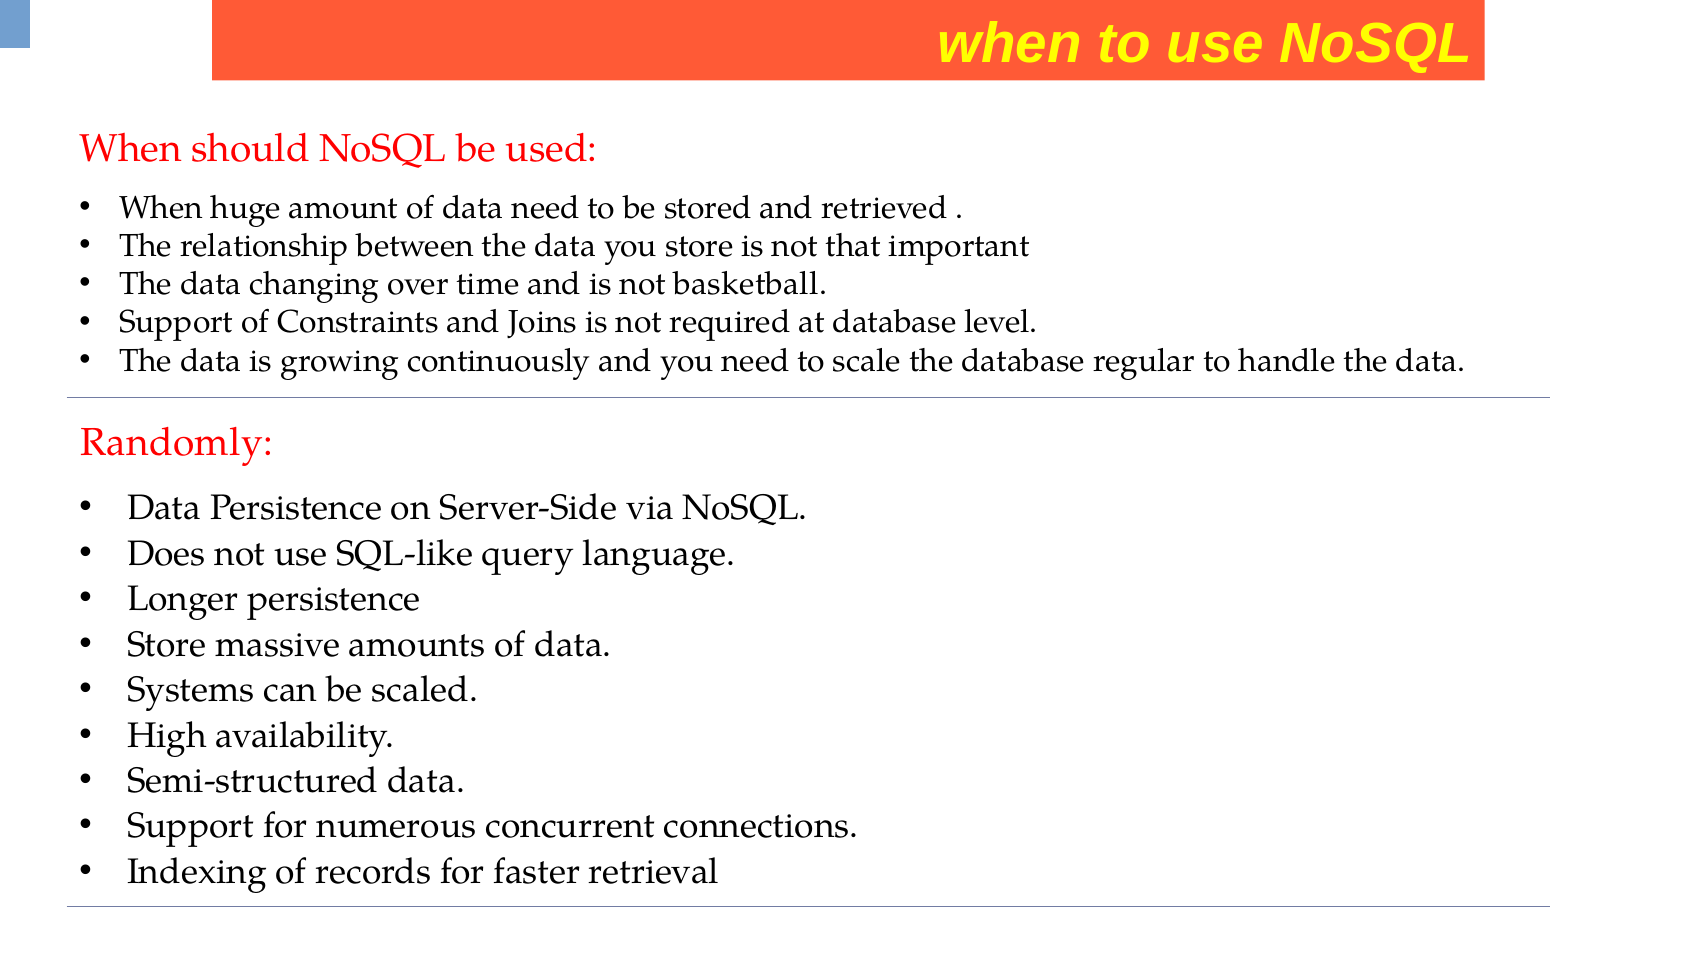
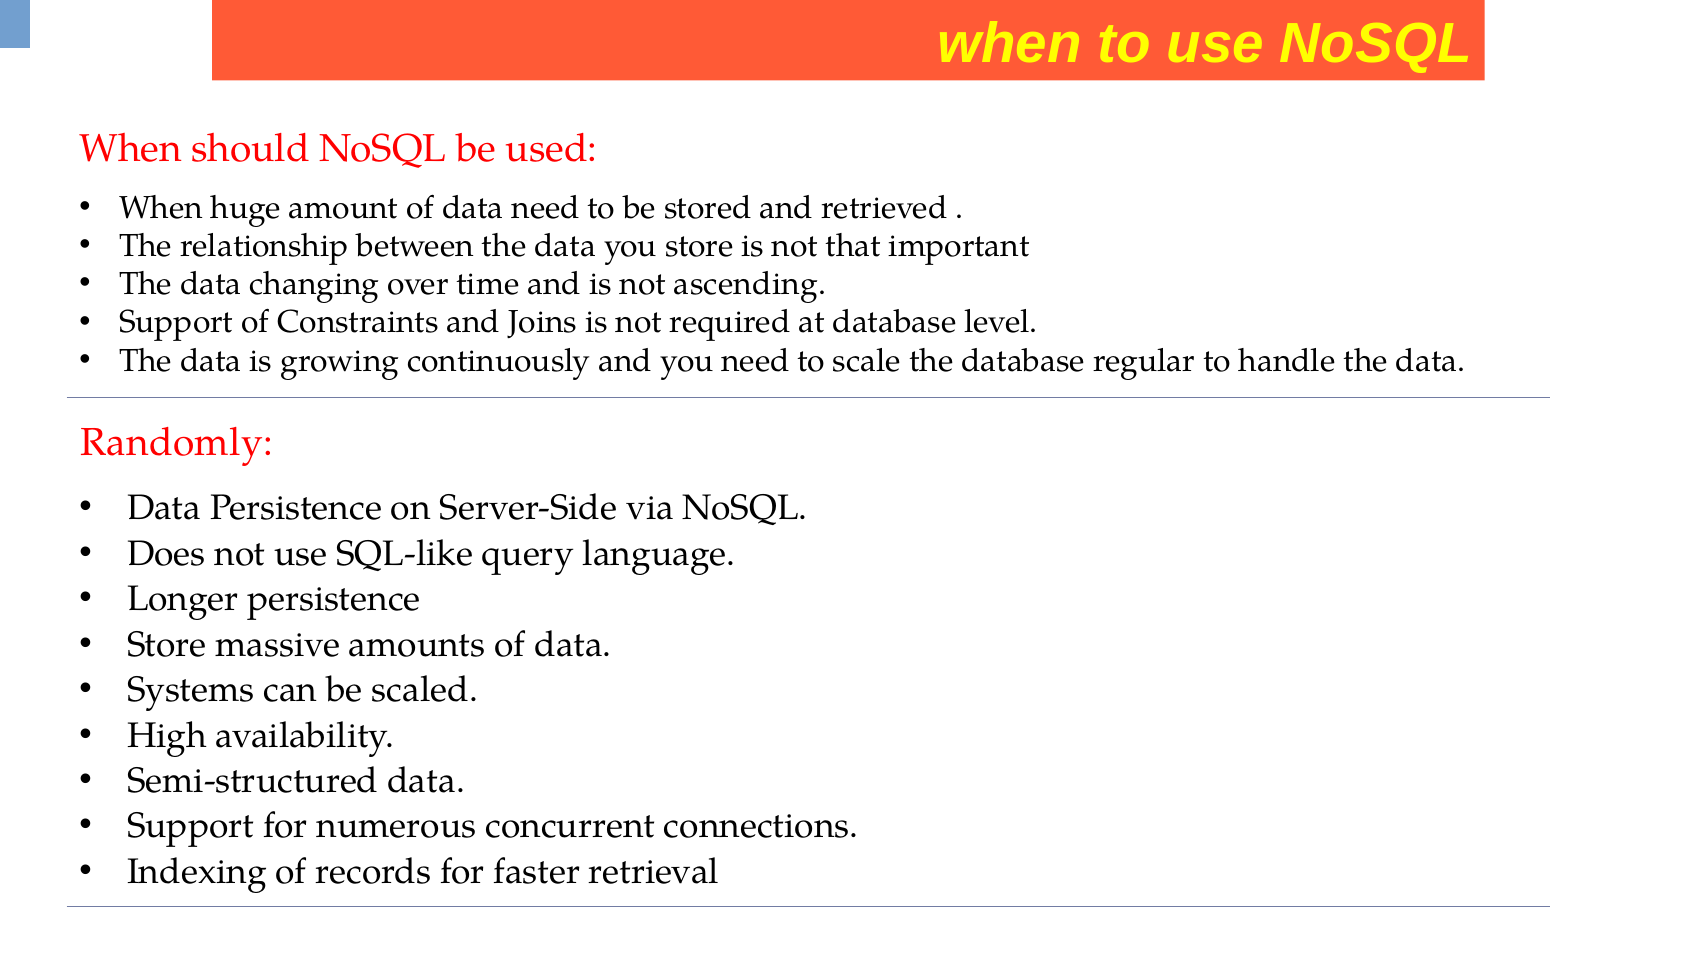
basketball: basketball -> ascending
